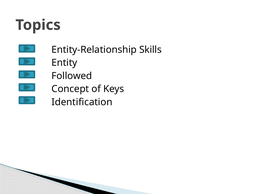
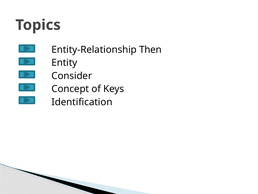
Skills: Skills -> Then
Followed: Followed -> Consider
